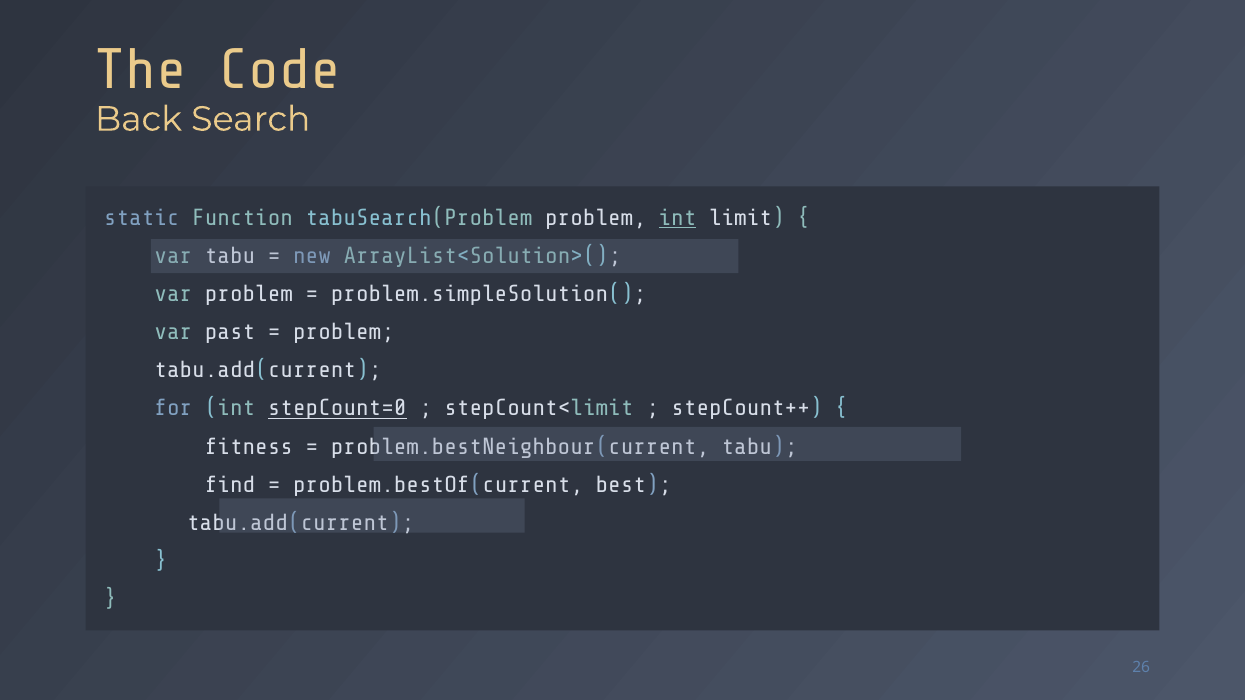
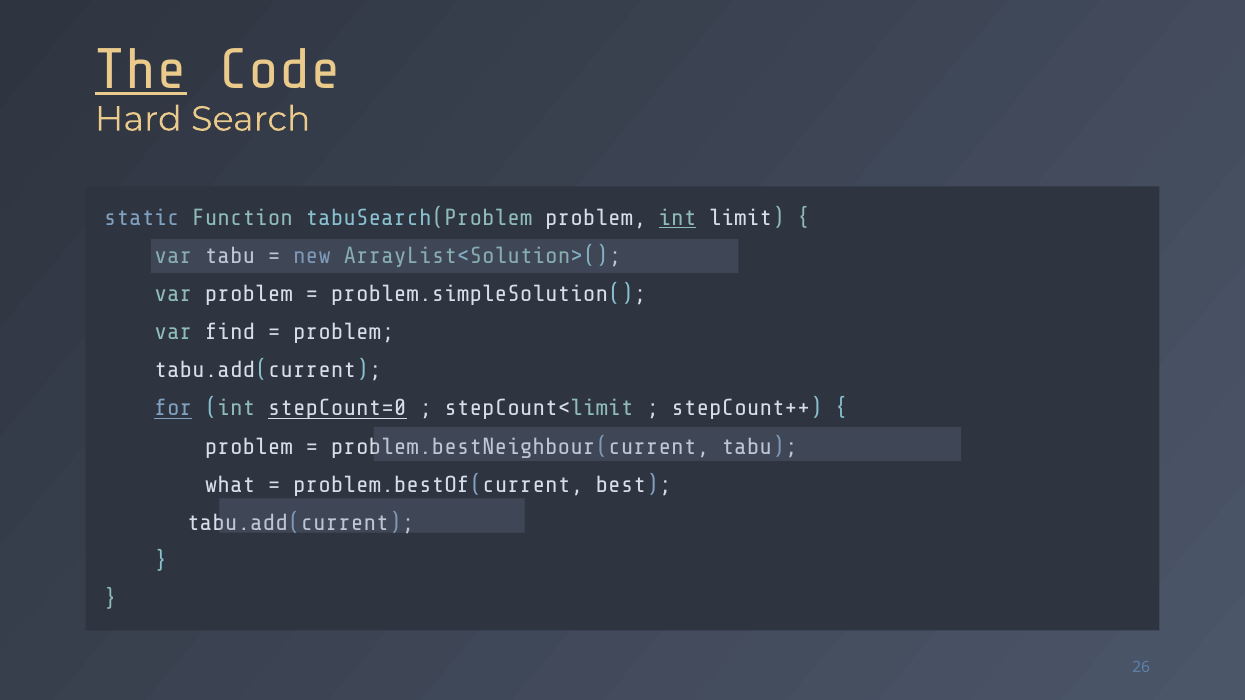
The underline: none -> present
Back: Back -> Hard
past: past -> find
for underline: none -> present
fitness at (249, 447): fitness -> problem
find: find -> what
